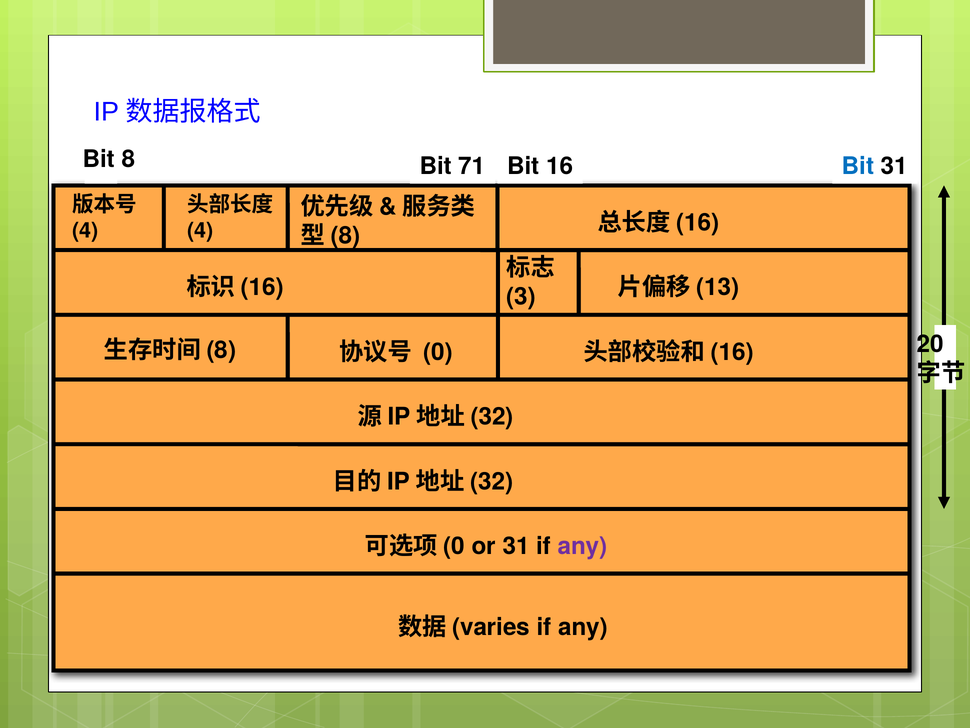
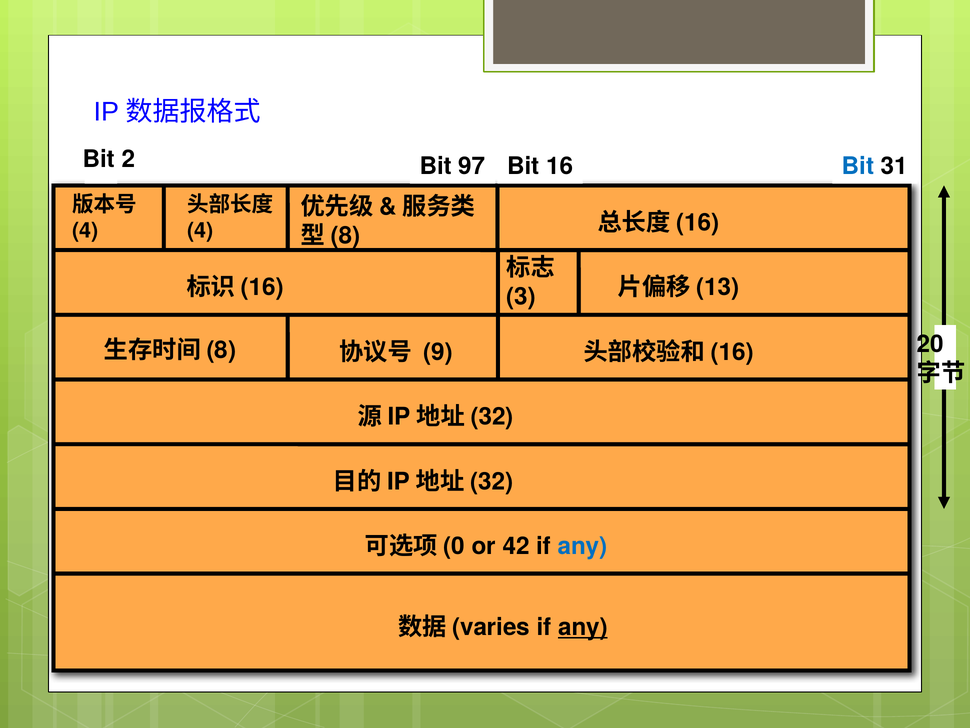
8: 8 -> 2
71: 71 -> 97
0: 0 -> 9
or 31: 31 -> 42
any at (583, 546) colour: purple -> blue
any at (583, 627) underline: none -> present
